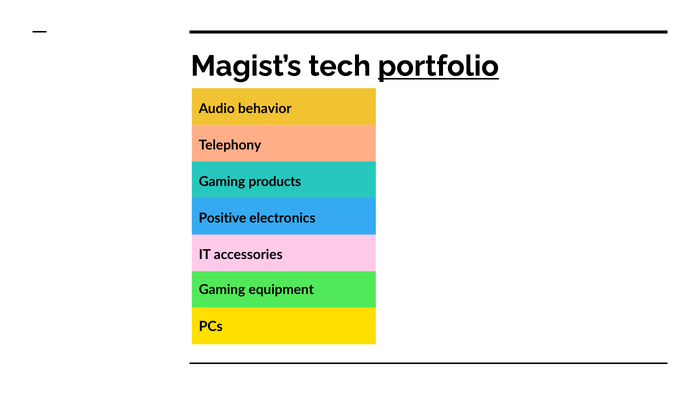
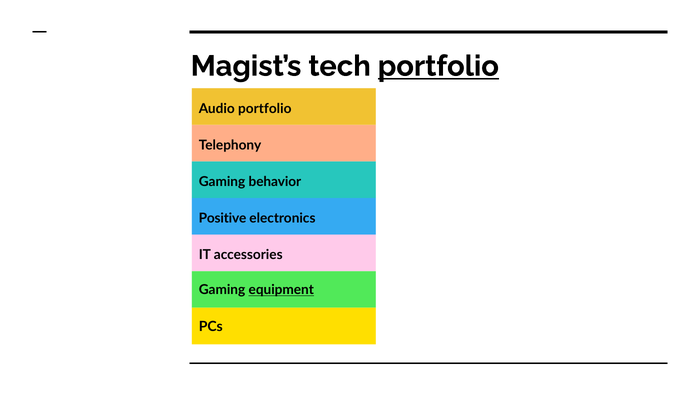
Audio behavior: behavior -> portfolio
products: products -> behavior
equipment underline: none -> present
